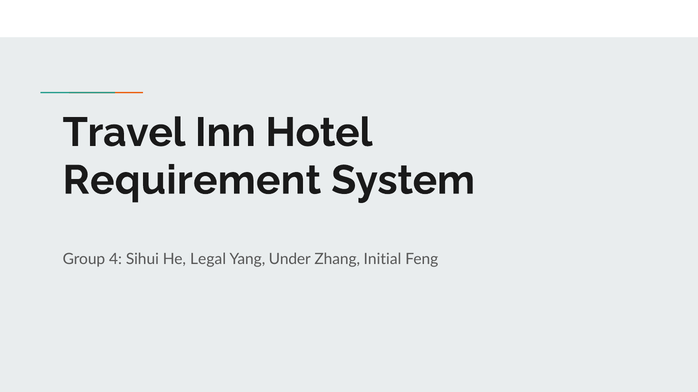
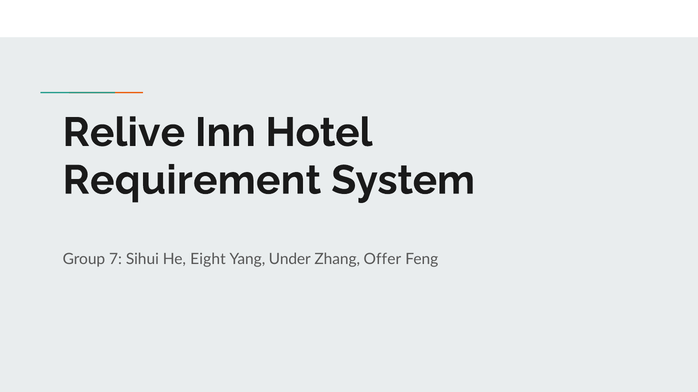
Travel: Travel -> Relive
4: 4 -> 7
Legal: Legal -> Eight
Initial: Initial -> Offer
